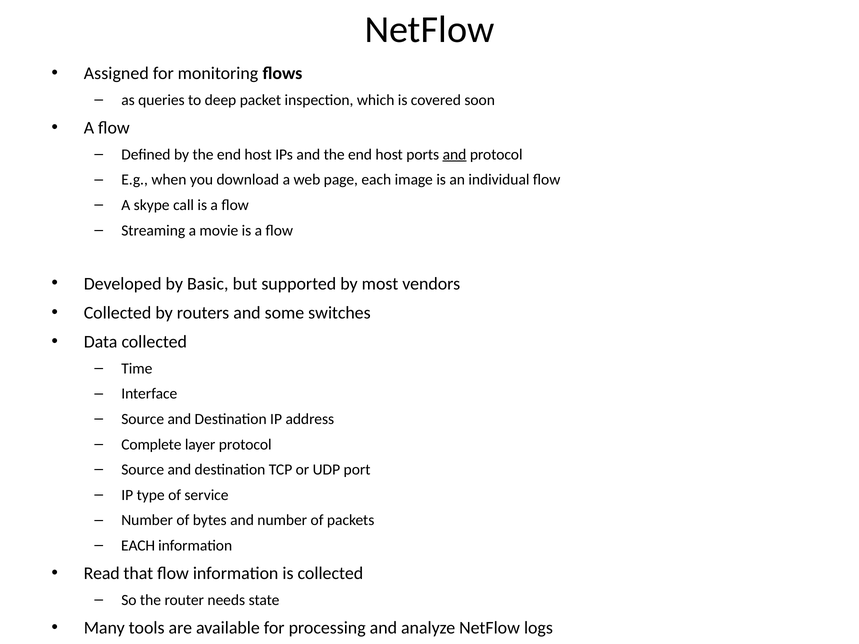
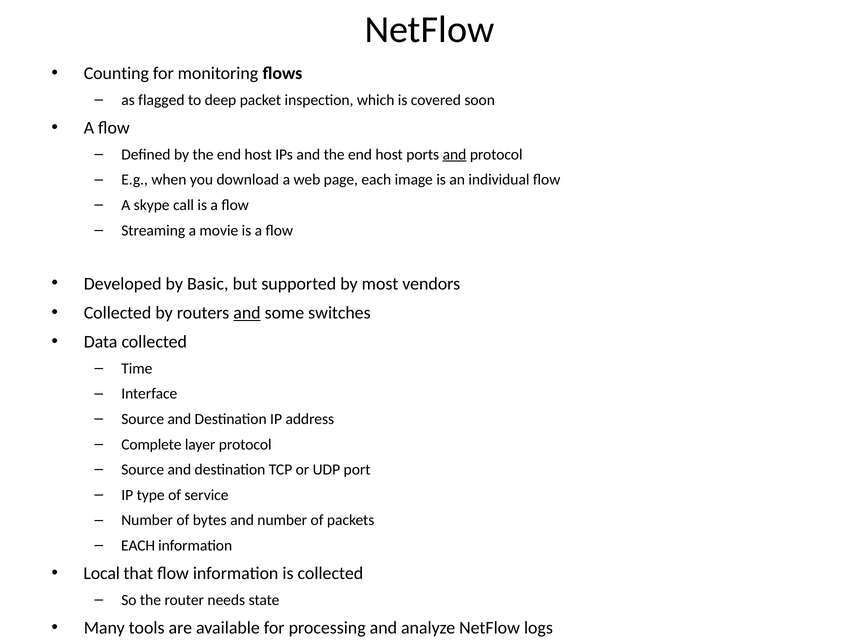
Assigned: Assigned -> Counting
queries: queries -> flagged
and at (247, 313) underline: none -> present
Read: Read -> Local
